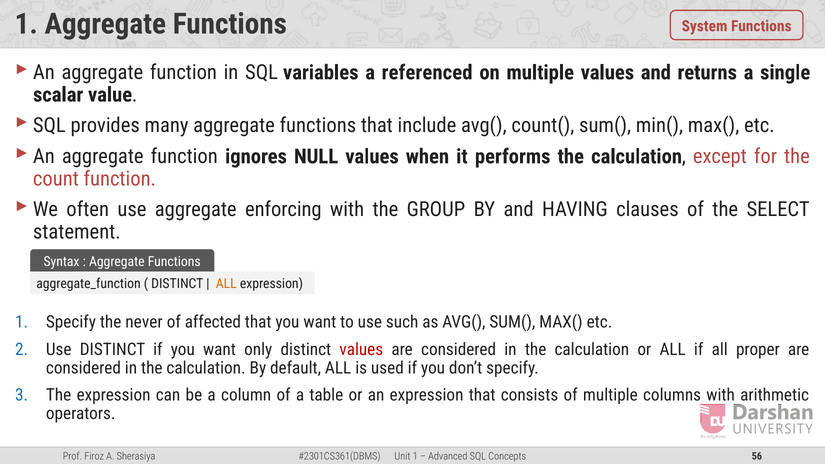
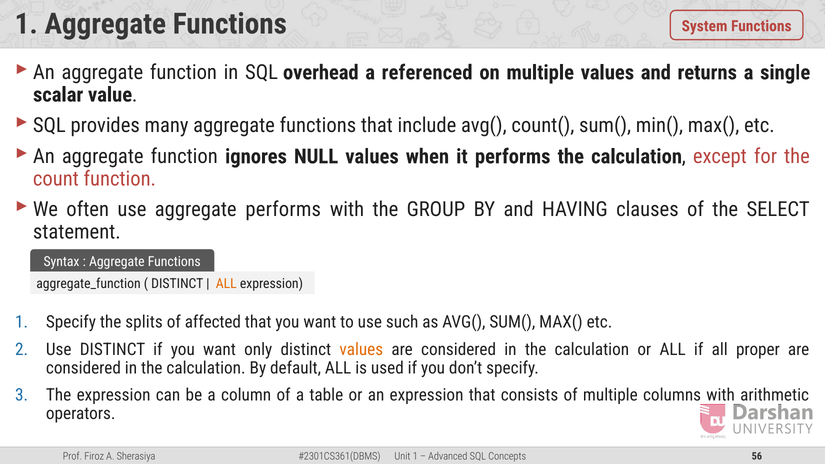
variables: variables -> overhead
aggregate enforcing: enforcing -> performs
never: never -> splits
values at (361, 350) colour: red -> orange
